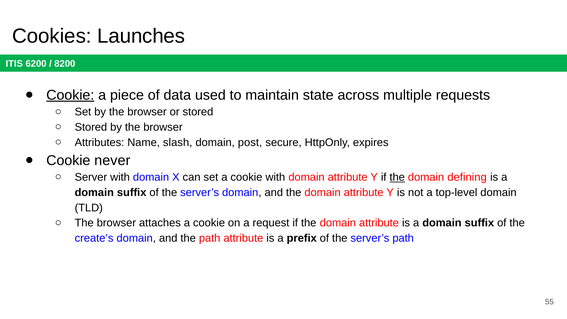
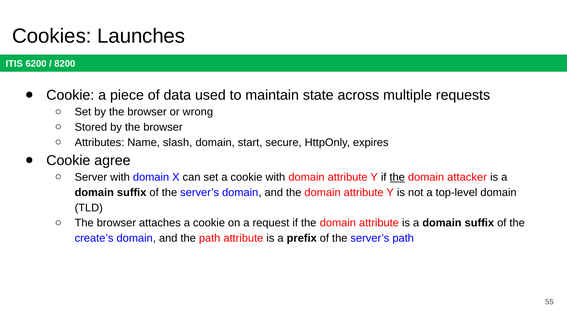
Cookie at (70, 95) underline: present -> none
or stored: stored -> wrong
post: post -> start
never: never -> agree
defining: defining -> attacker
